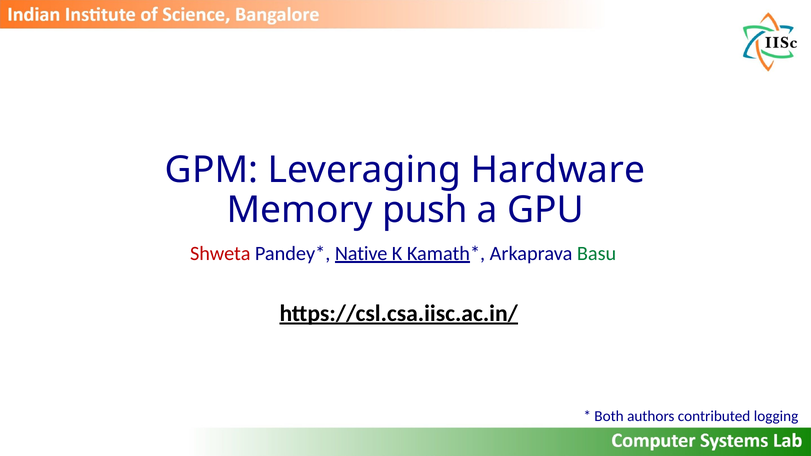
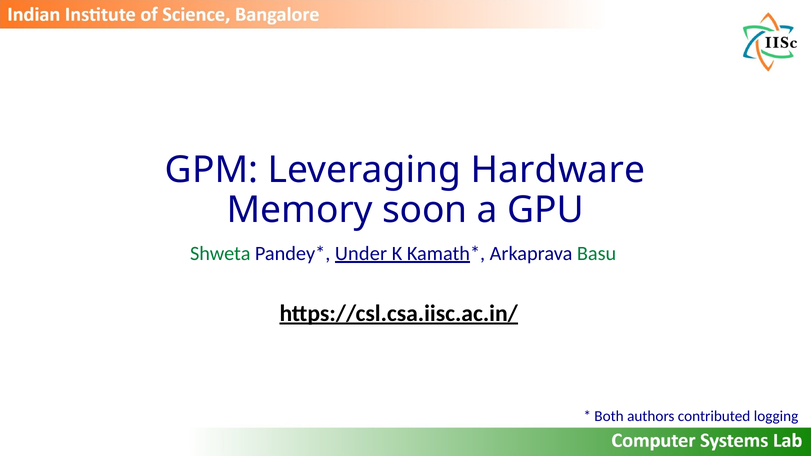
push: push -> soon
Shweta colour: red -> green
Native: Native -> Under
